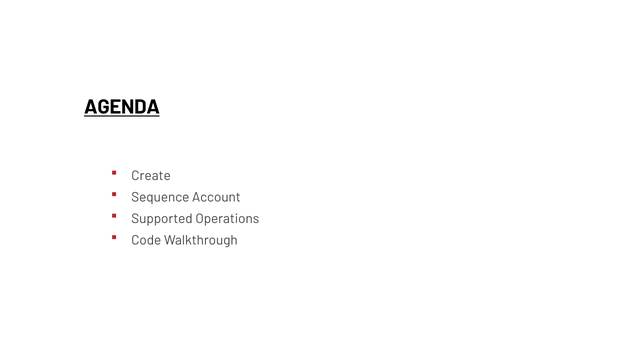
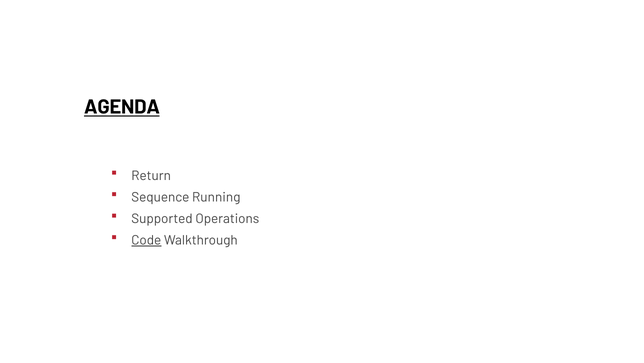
Create: Create -> Return
Account: Account -> Running
Code underline: none -> present
